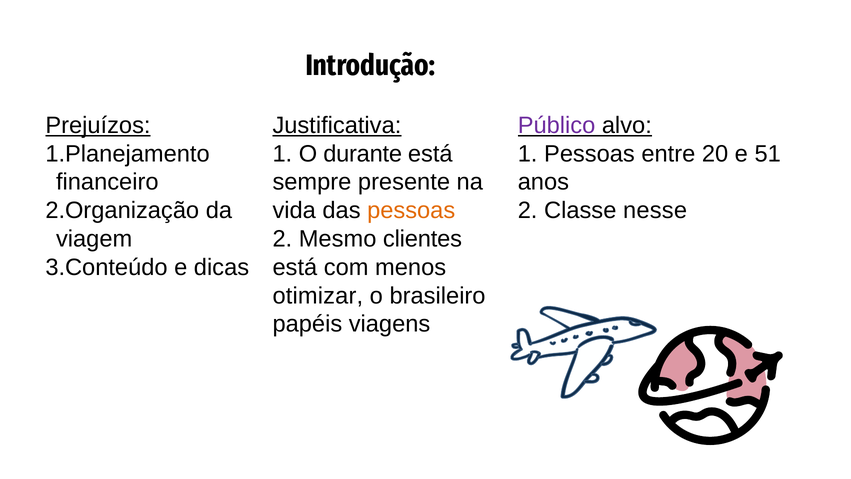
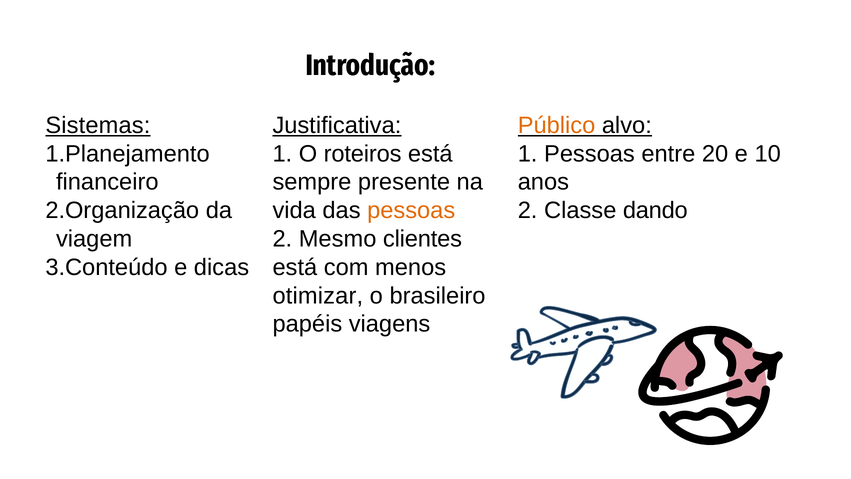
Prejuízos: Prejuízos -> Sistemas
Público colour: purple -> orange
durante: durante -> roteiros
51: 51 -> 10
nesse: nesse -> dando
